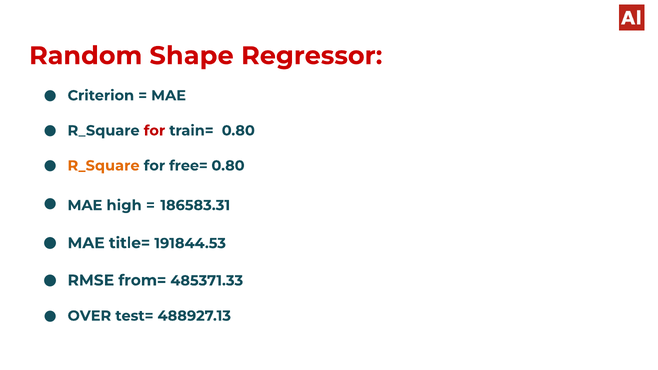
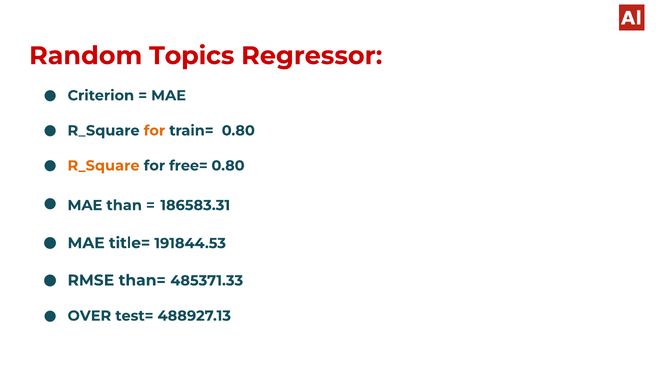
Shape: Shape -> Topics
for at (154, 131) colour: red -> orange
high: high -> than
from=: from= -> than=
